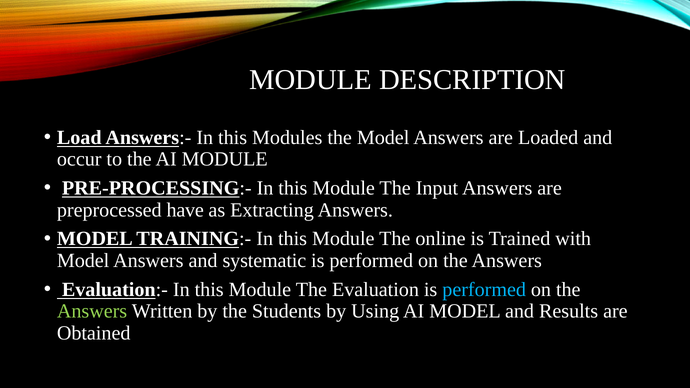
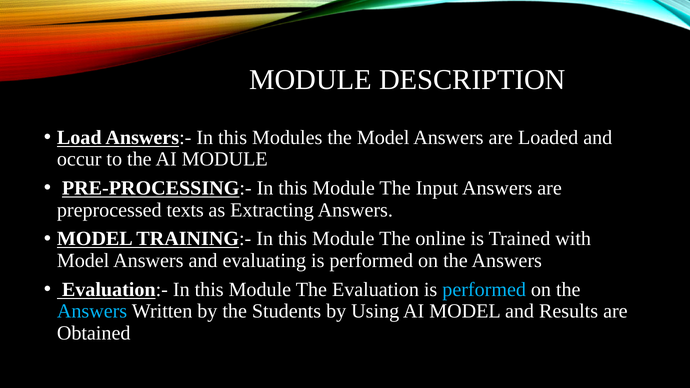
have: have -> texts
systematic: systematic -> evaluating
Answers at (92, 311) colour: light green -> light blue
